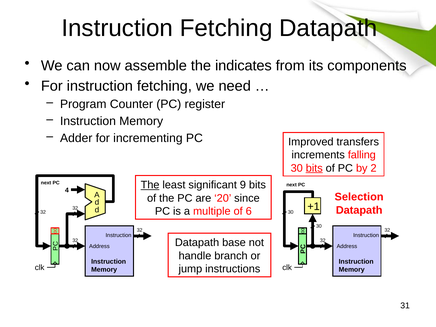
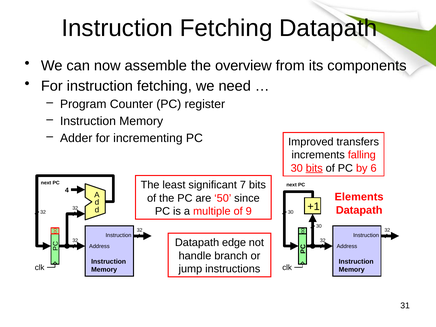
indicates: indicates -> overview
2: 2 -> 6
The at (150, 185) underline: present -> none
9: 9 -> 7
Selection: Selection -> Elements
20: 20 -> 50
6: 6 -> 9
base: base -> edge
